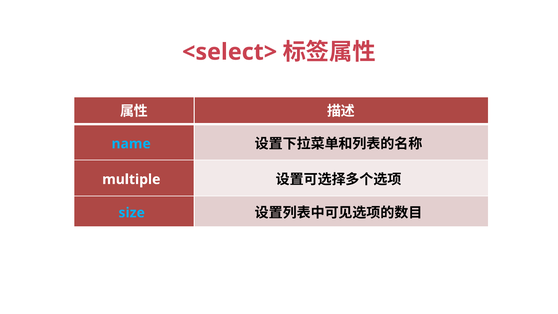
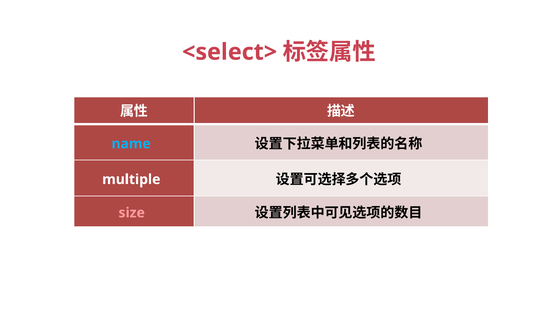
size colour: light blue -> pink
